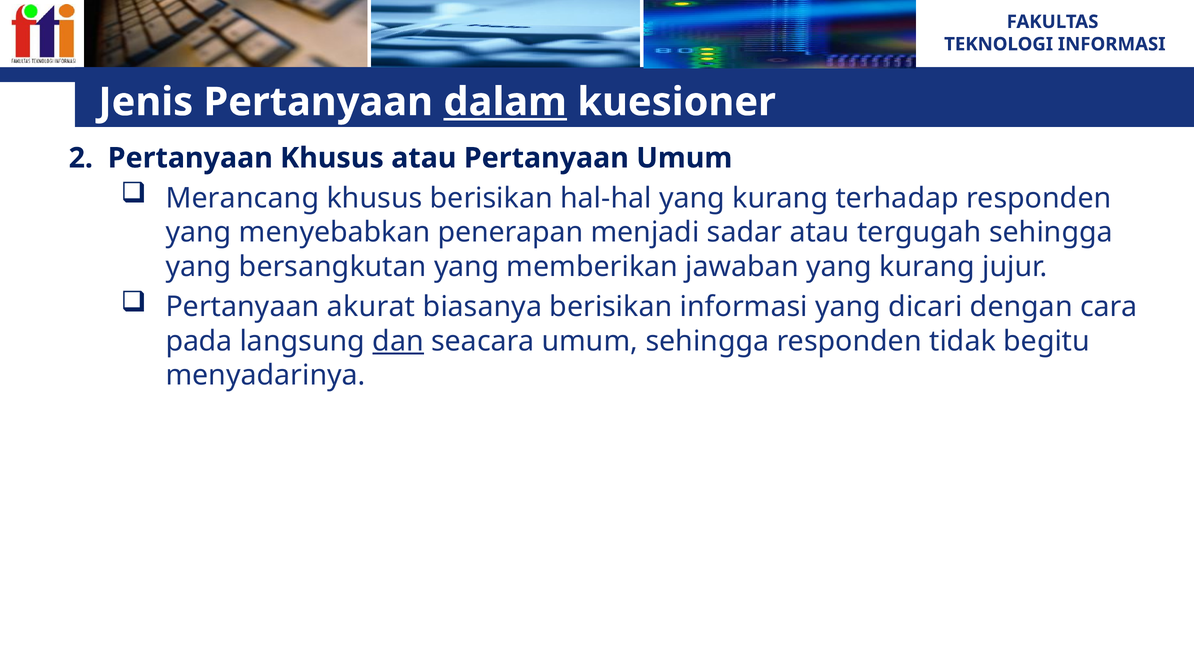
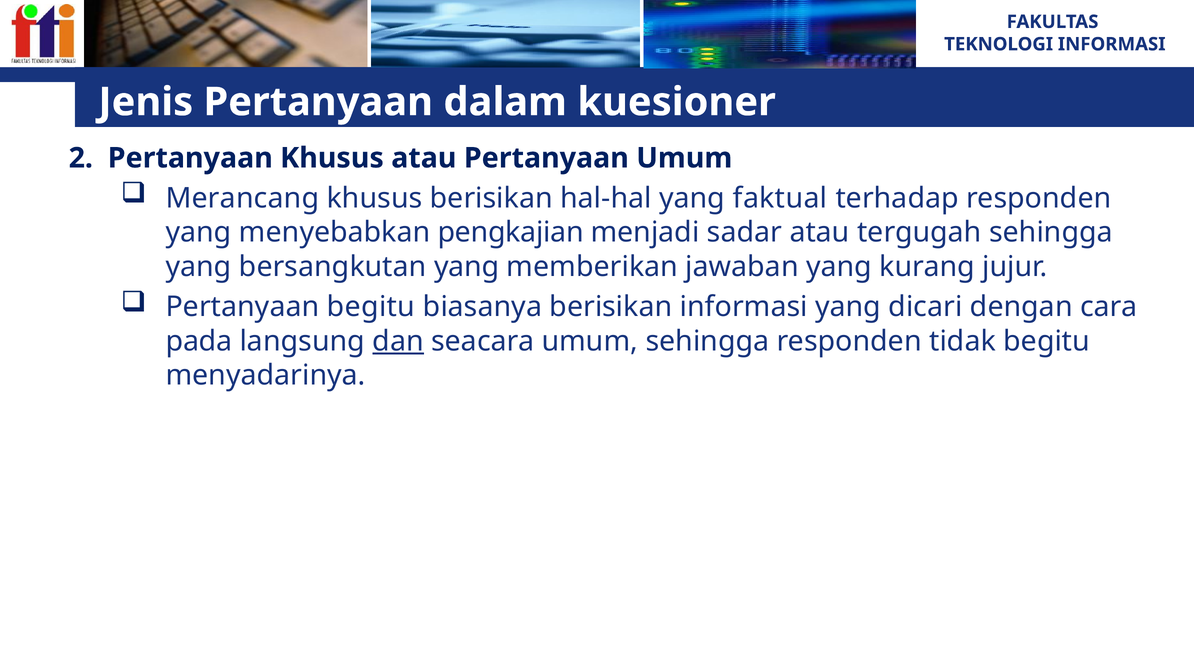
dalam underline: present -> none
hal-hal yang kurang: kurang -> faktual
penerapan: penerapan -> pengkajian
Pertanyaan akurat: akurat -> begitu
